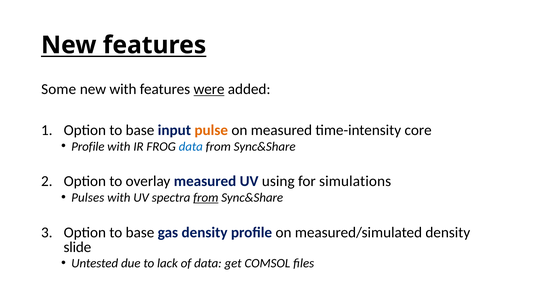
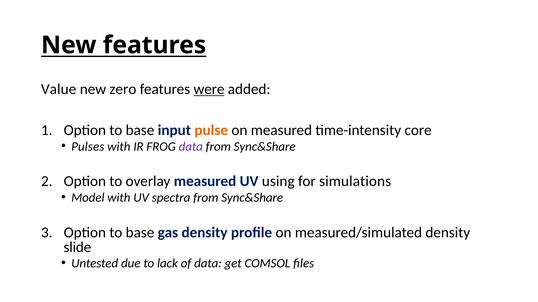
Some: Some -> Value
new with: with -> zero
Profile at (88, 147): Profile -> Pulses
data at (191, 147) colour: blue -> purple
Pulses: Pulses -> Model
from at (206, 198) underline: present -> none
